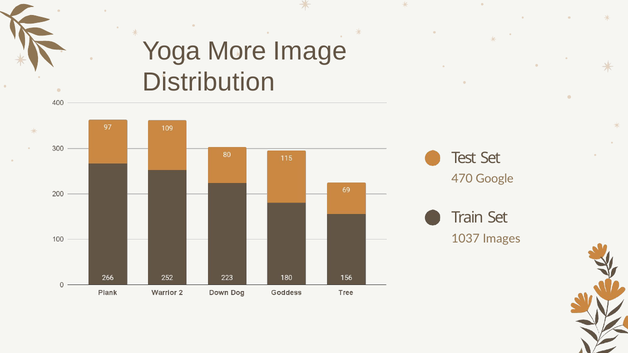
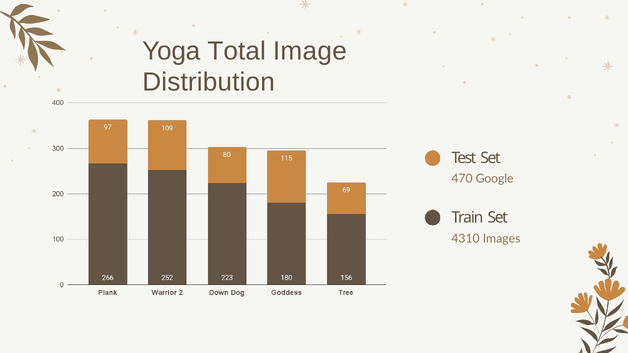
More: More -> Total
1037: 1037 -> 4310
